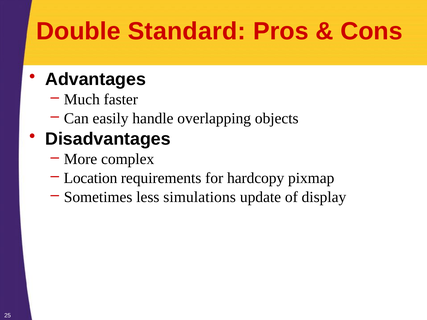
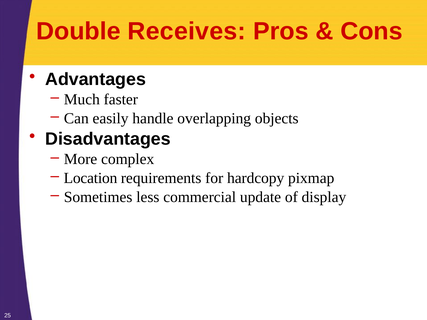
Standard: Standard -> Receives
simulations: simulations -> commercial
